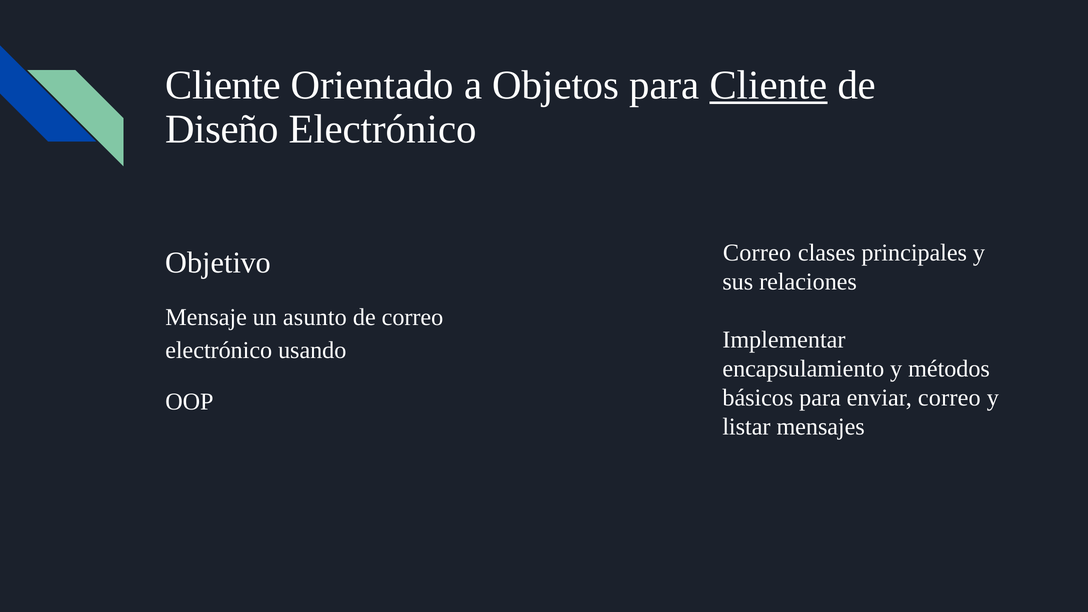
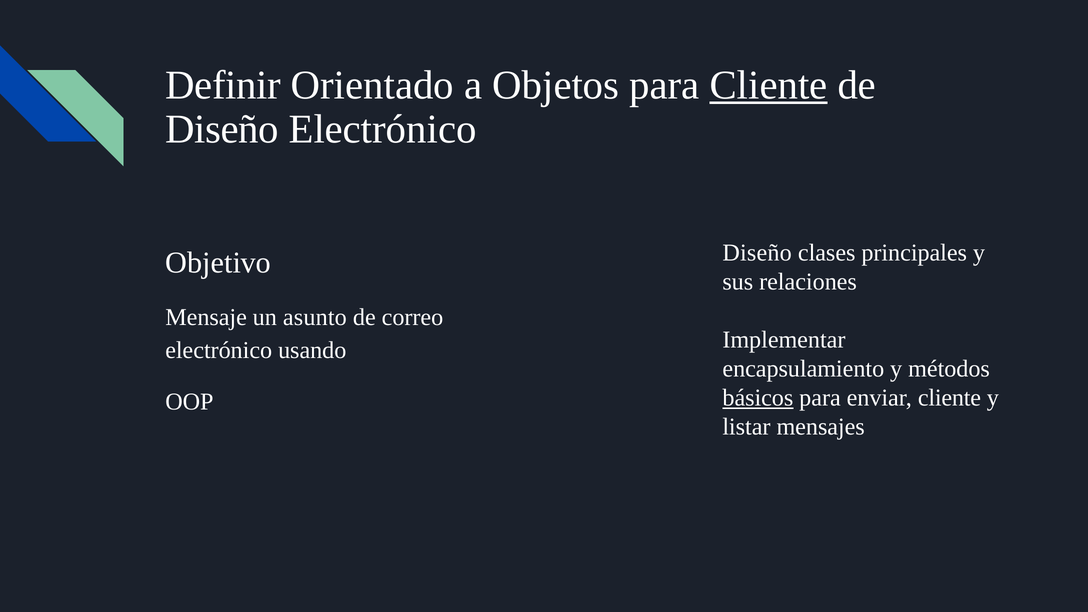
Cliente at (223, 85): Cliente -> Definir
Correo at (757, 253): Correo -> Diseño
básicos underline: none -> present
enviar correo: correo -> cliente
